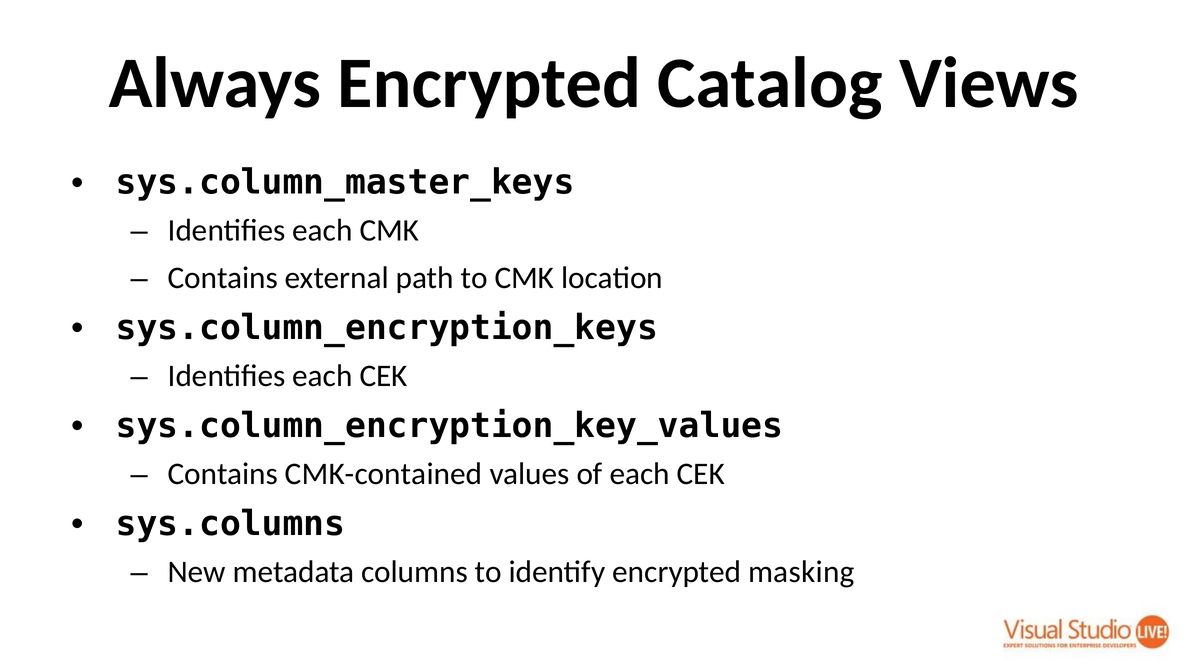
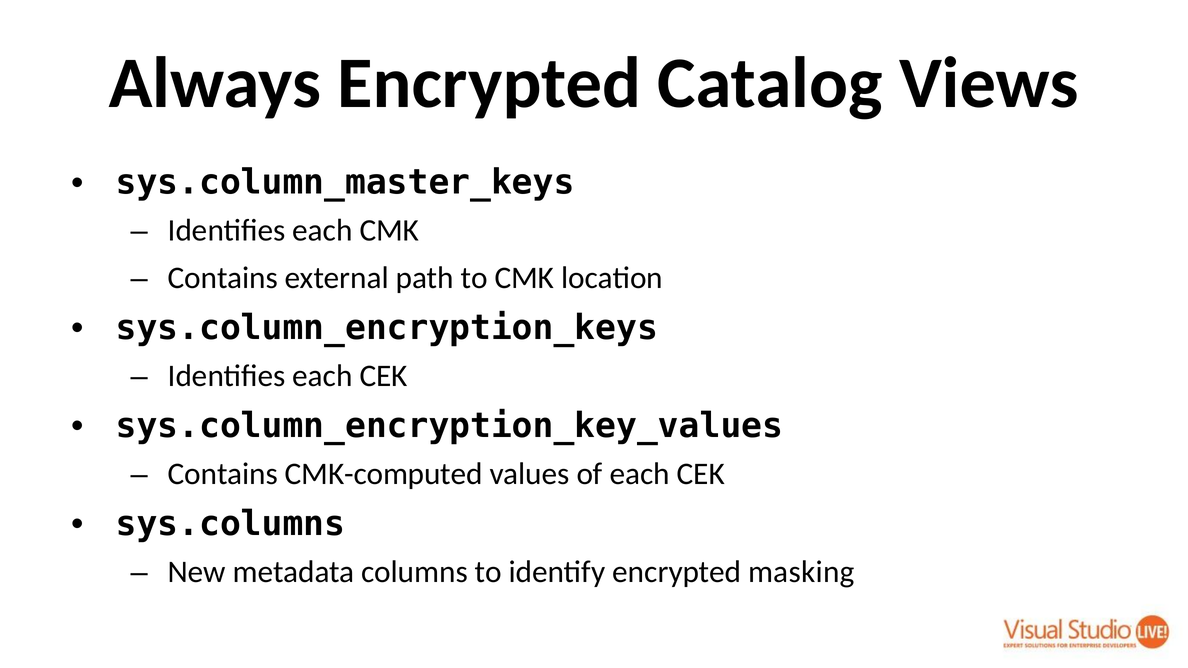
CMK-contained: CMK-contained -> CMK-computed
